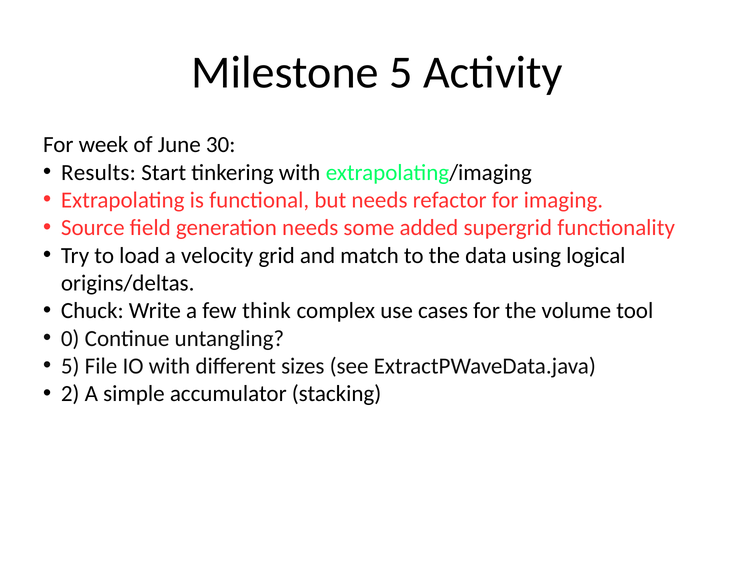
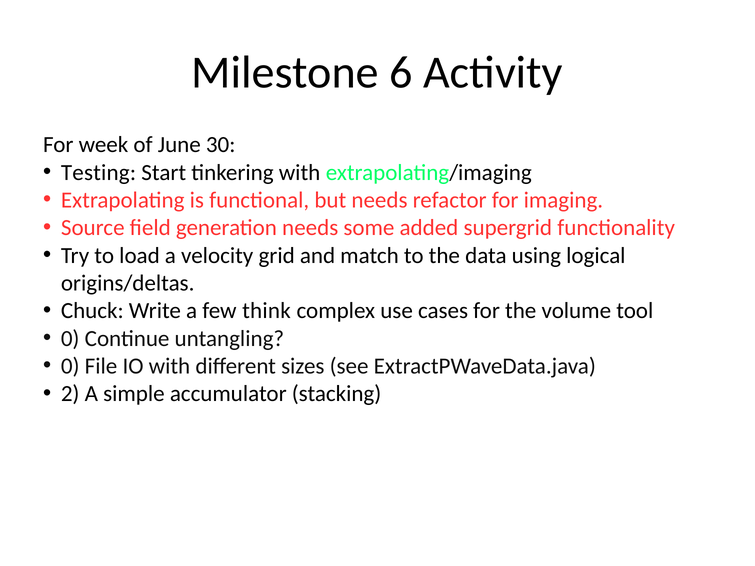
Milestone 5: 5 -> 6
Results: Results -> Testing
5 at (70, 366): 5 -> 0
